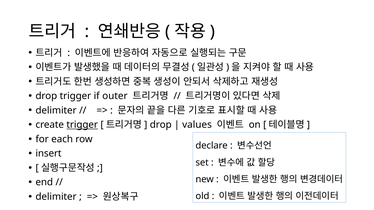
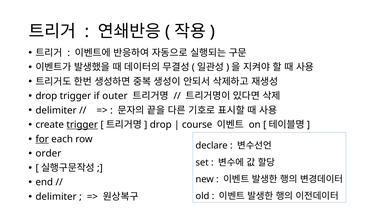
values: values -> course
for underline: none -> present
insert: insert -> order
